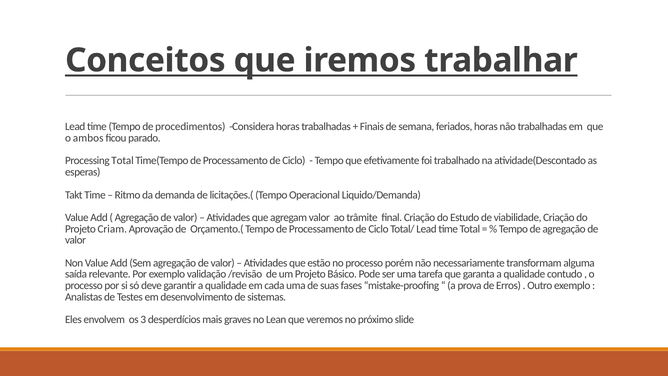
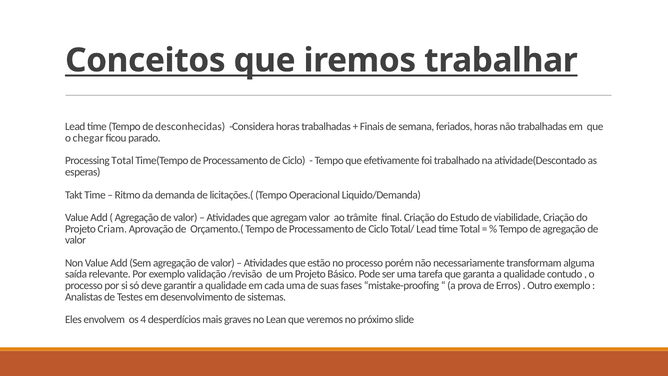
procedimentos: procedimentos -> desconhecidas
ambos: ambos -> chegar
3: 3 -> 4
